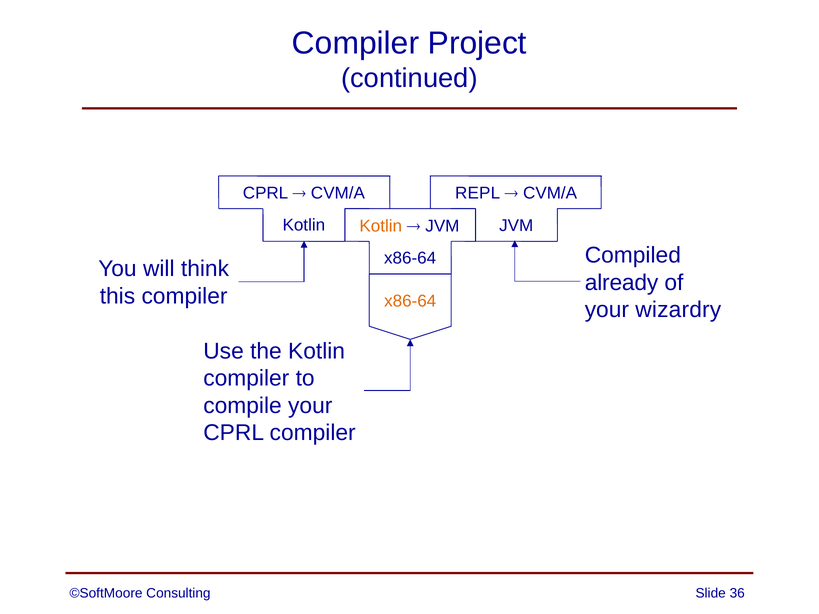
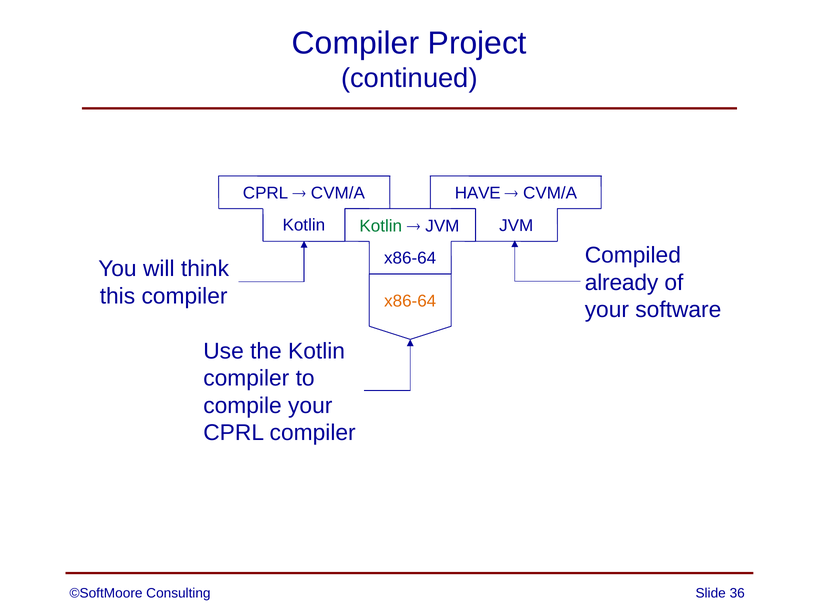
REPL: REPL -> HAVE
Kotlin at (381, 226) colour: orange -> green
wizardry: wizardry -> software
